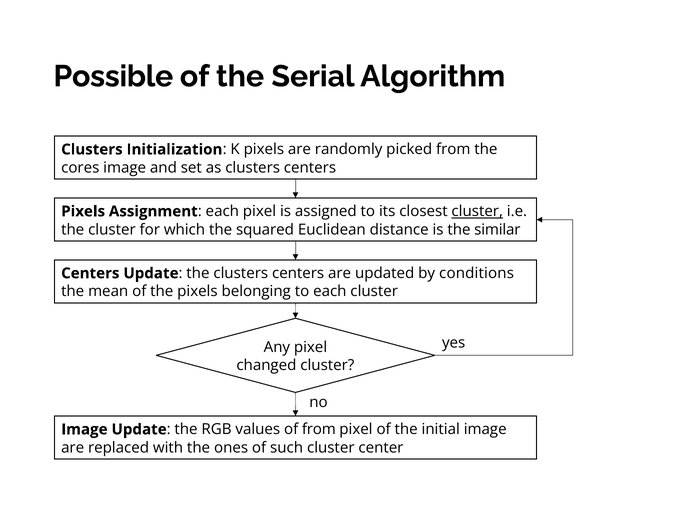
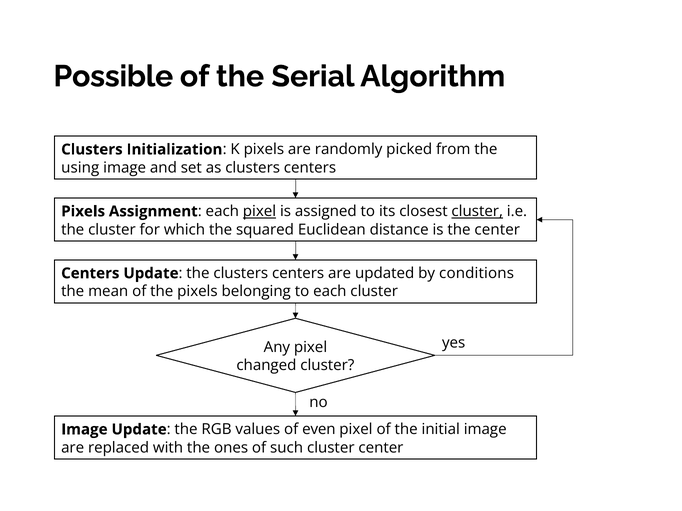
cores: cores -> using
pixel at (260, 212) underline: none -> present
the similar: similar -> center
of from: from -> even
